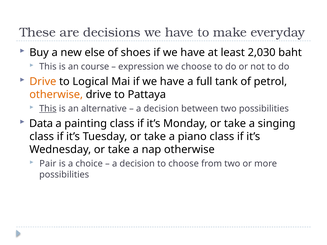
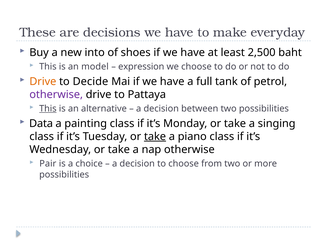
else: else -> into
2,030: 2,030 -> 2,500
course: course -> model
Logical: Logical -> Decide
otherwise at (56, 95) colour: orange -> purple
take at (155, 137) underline: none -> present
